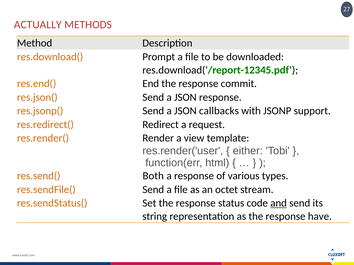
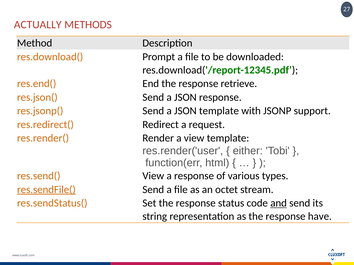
commit: commit -> retrieve
JSON callbacks: callbacks -> template
res.send( Both: Both -> View
res.sendFile( underline: none -> present
